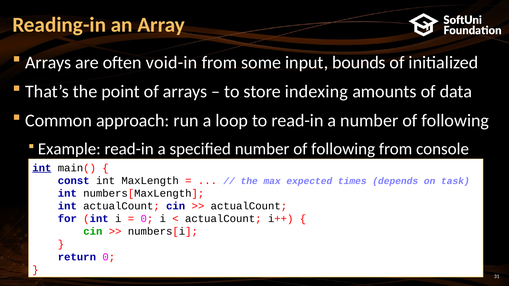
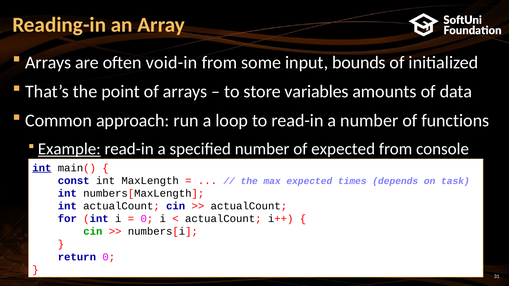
indexing: indexing -> variables
a number of following: following -> functions
Example underline: none -> present
specified number of following: following -> expected
